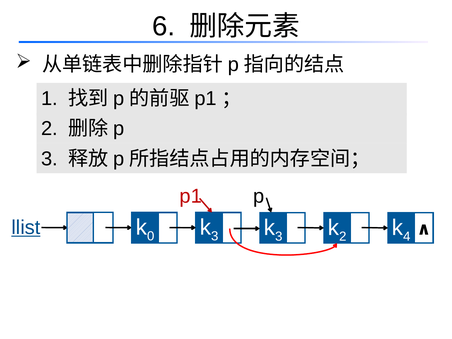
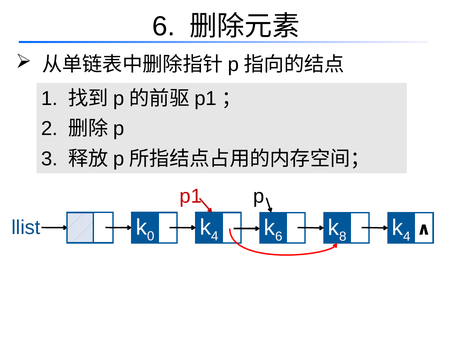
llist underline: present -> none
3 at (215, 236): 3 -> 4
3 at (279, 236): 3 -> 6
2 at (343, 236): 2 -> 8
